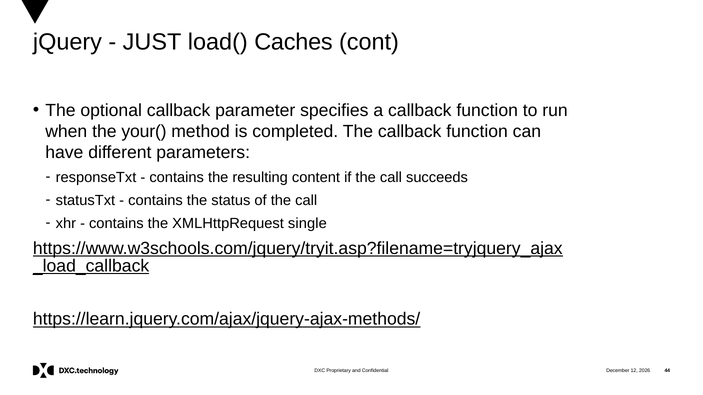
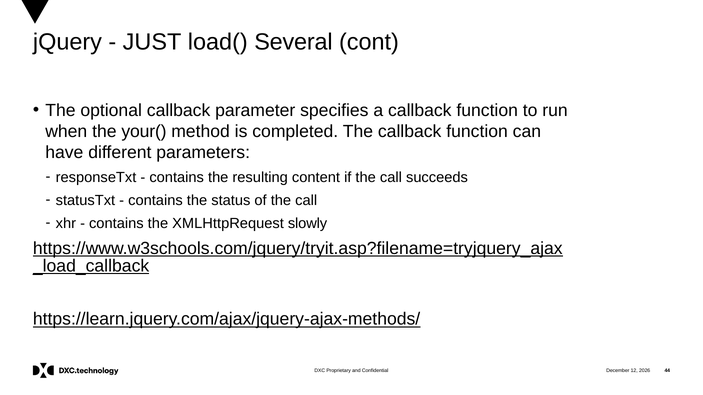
Caches: Caches -> Several
single: single -> slowly
